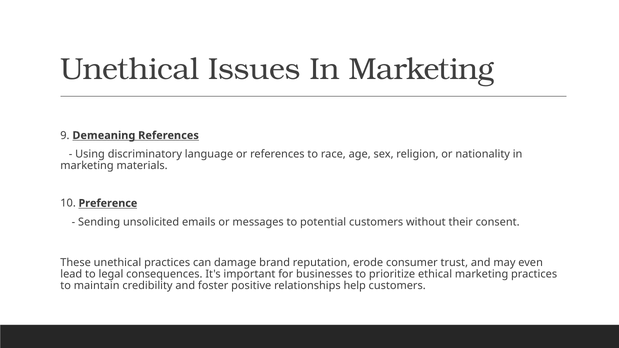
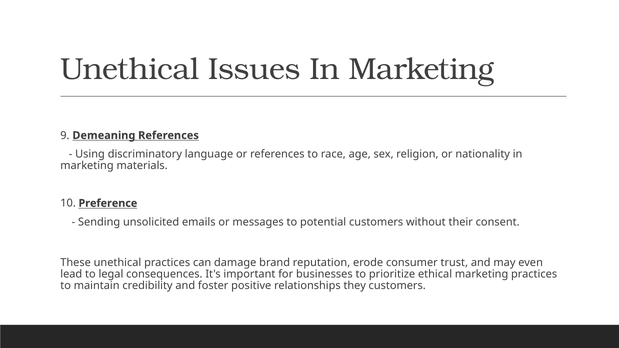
help: help -> they
